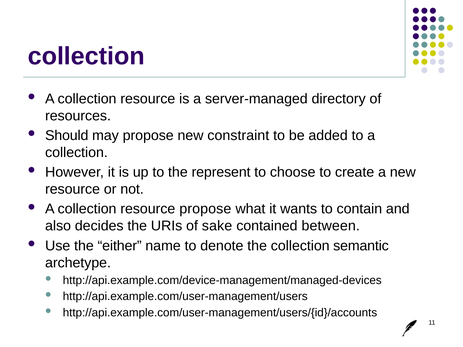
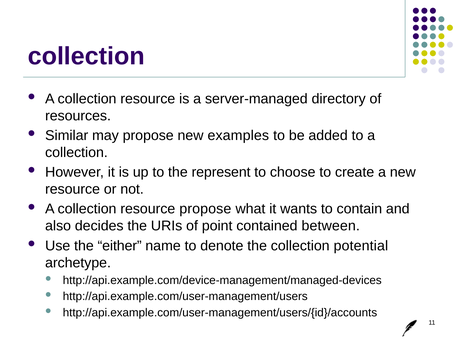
Should: Should -> Similar
constraint: constraint -> examples
sake: sake -> point
semantic: semantic -> potential
